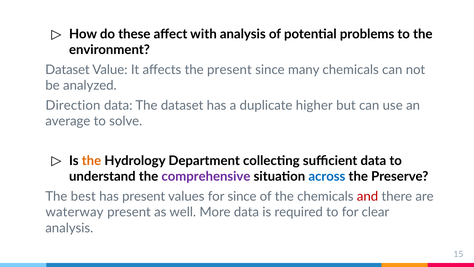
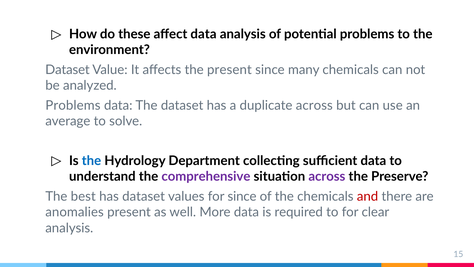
affect with: with -> data
Direction at (73, 105): Direction -> Problems
duplicate higher: higher -> across
the at (91, 161) colour: orange -> blue
across at (327, 176) colour: blue -> purple
has present: present -> dataset
waterway: waterway -> anomalies
